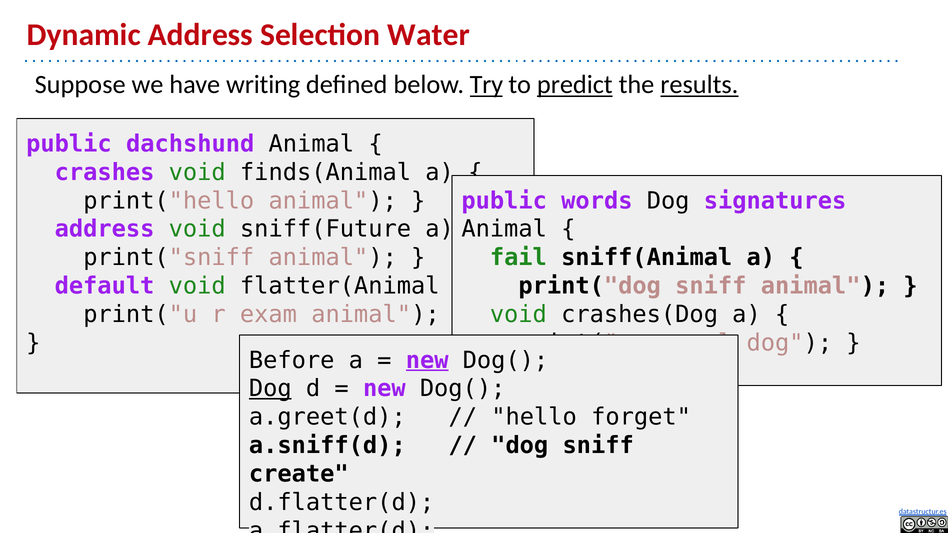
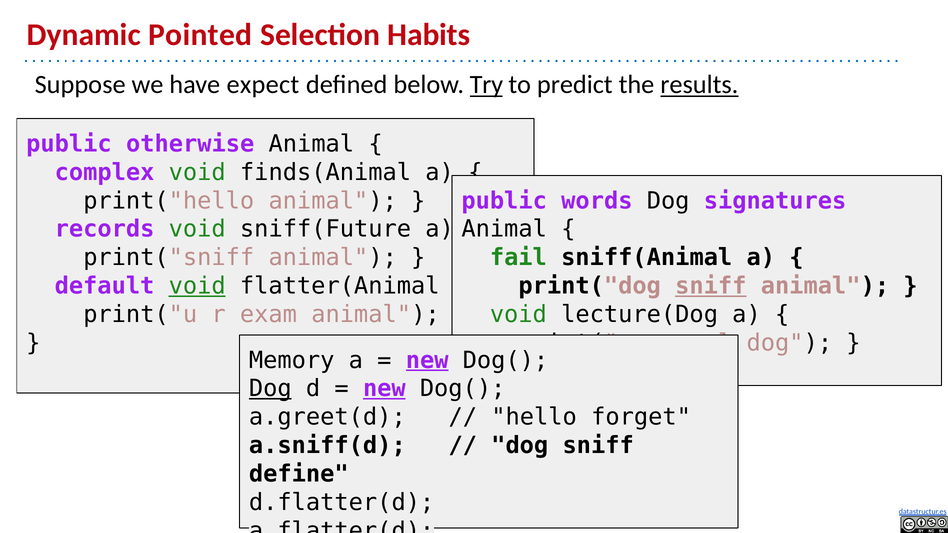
Dynamic Address: Address -> Pointed
Water: Water -> Habits
writing: writing -> expect
predict underline: present -> none
dachshund: dachshund -> otherwise
crashes: crashes -> complex
address at (105, 229): address -> records
void at (197, 286) underline: none -> present
sniff at (711, 286) underline: none -> present
crashes(Dog: crashes(Dog -> lecture(Dog
Before: Before -> Memory
new at (384, 389) underline: none -> present
create: create -> define
